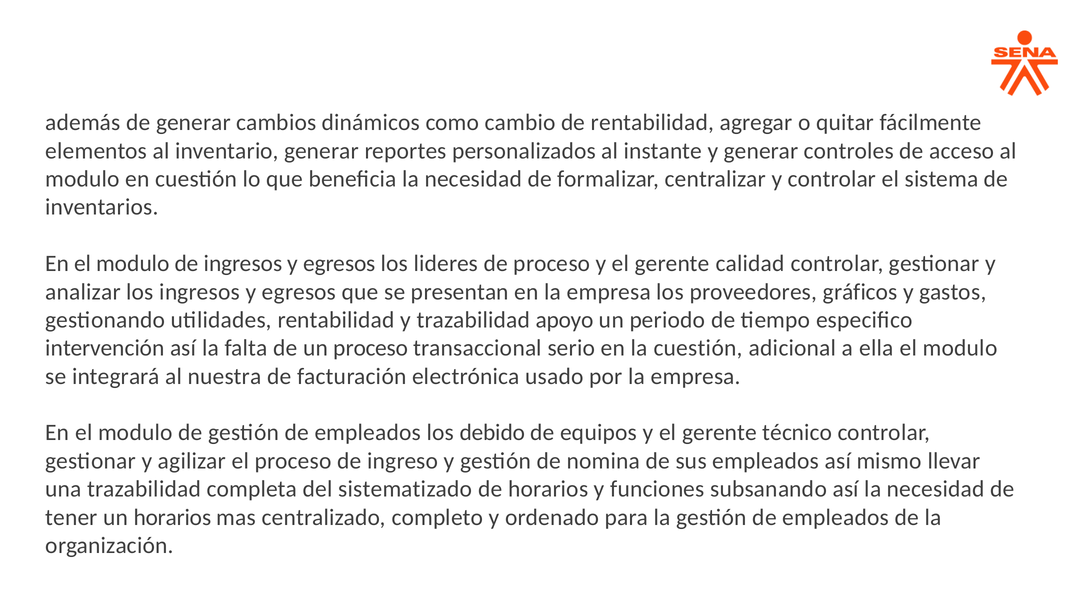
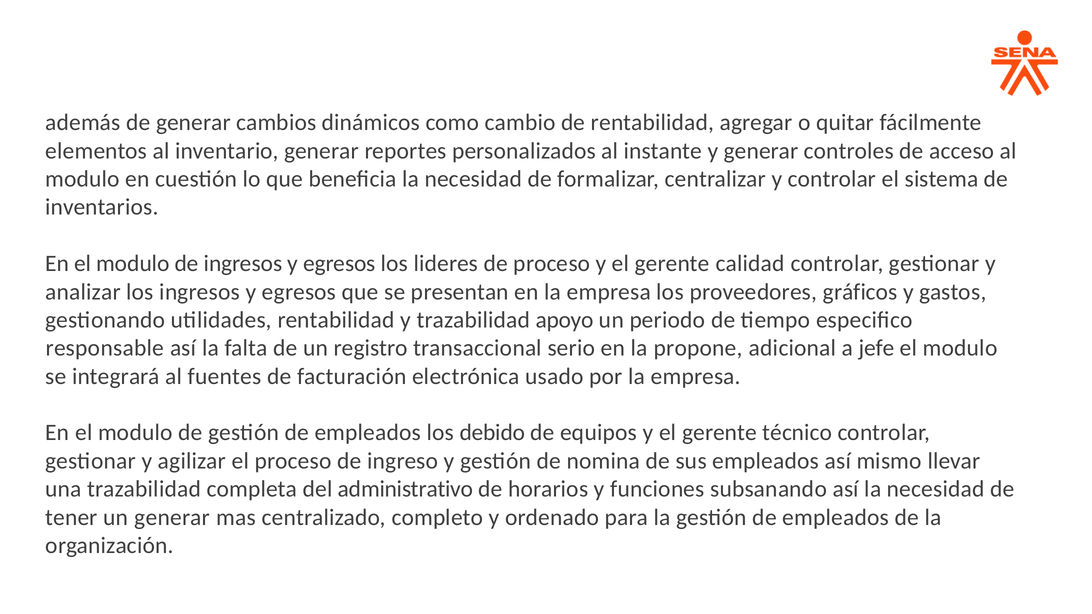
intervención: intervención -> responsable
un proceso: proceso -> registro
la cuestión: cuestión -> propone
ella: ella -> jefe
nuestra: nuestra -> fuentes
sistematizado: sistematizado -> administrativo
un horarios: horarios -> generar
